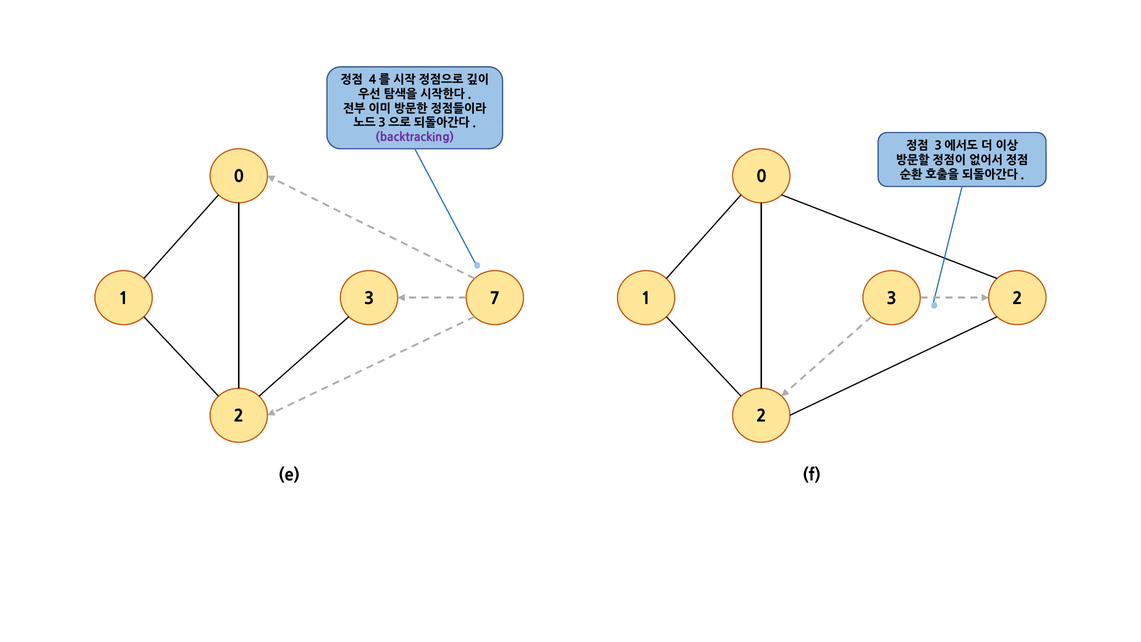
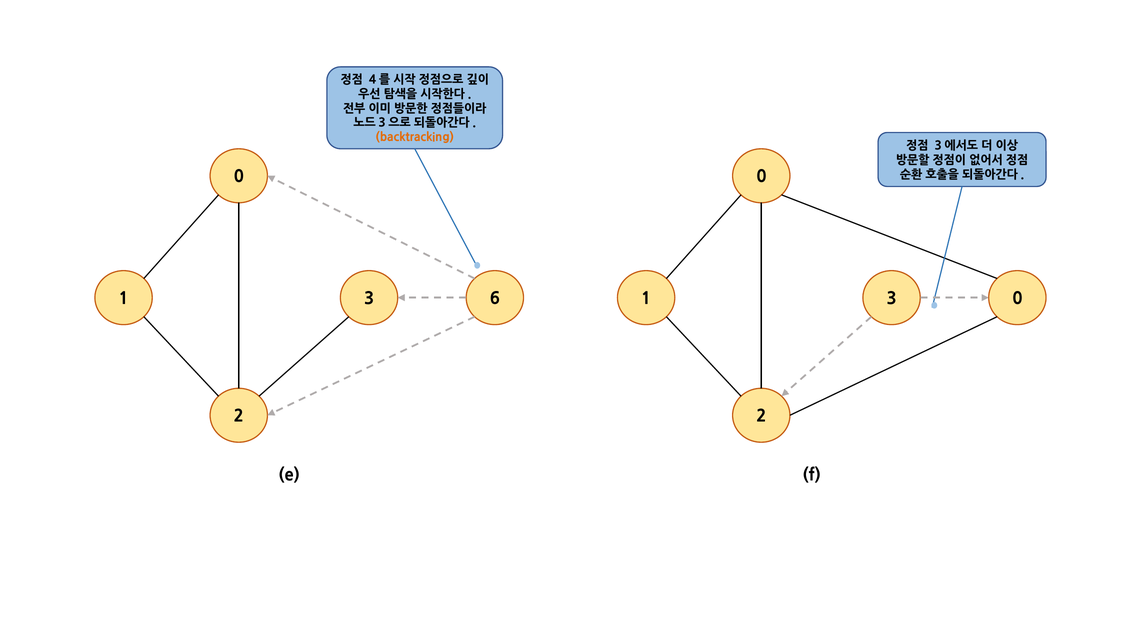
backtracking colour: purple -> orange
7: 7 -> 6
1 2: 2 -> 0
